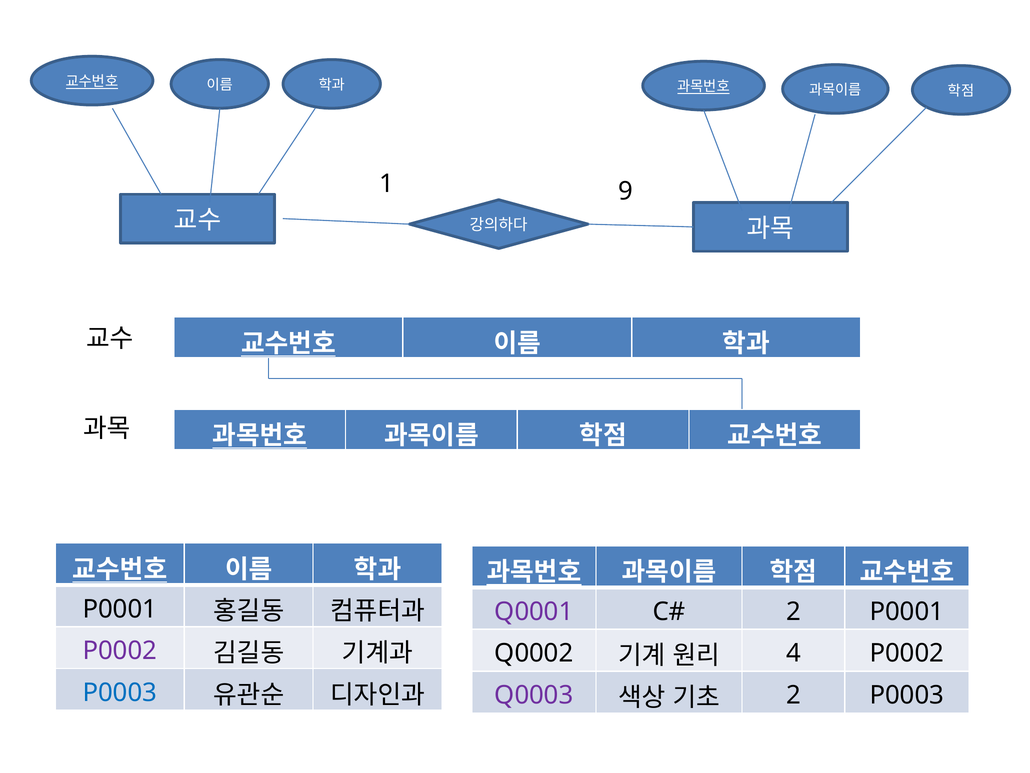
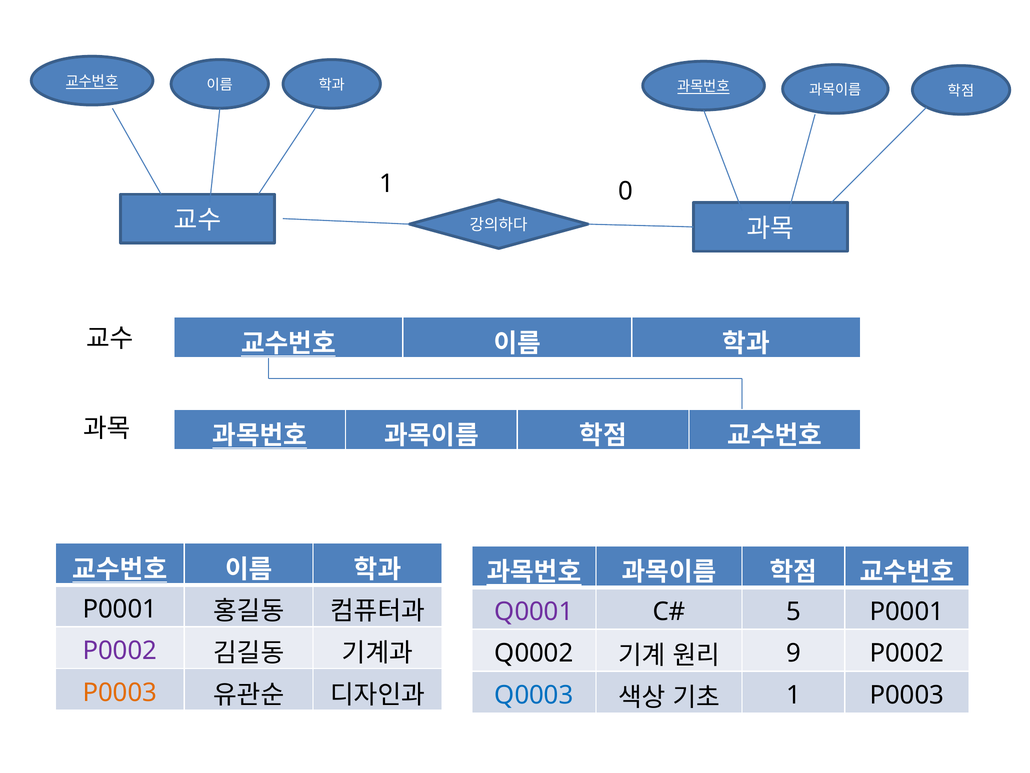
9: 9 -> 0
2 at (793, 611): 2 -> 5
4: 4 -> 9
P0003 at (120, 692) colour: blue -> orange
Q0003 colour: purple -> blue
2 at (793, 695): 2 -> 1
